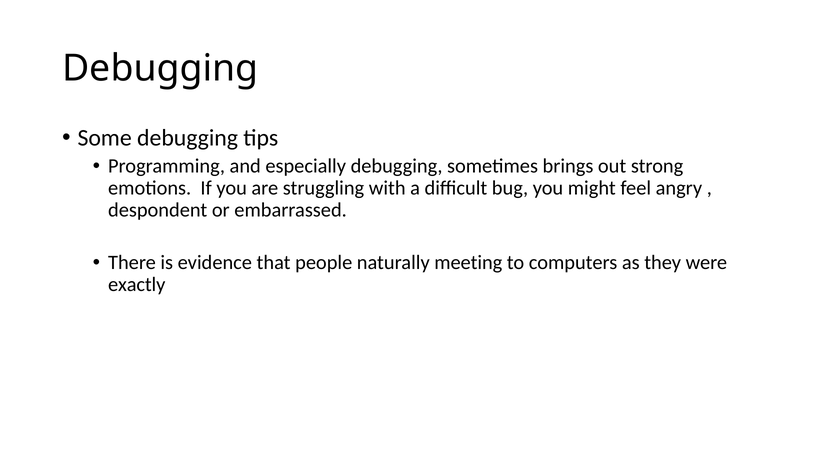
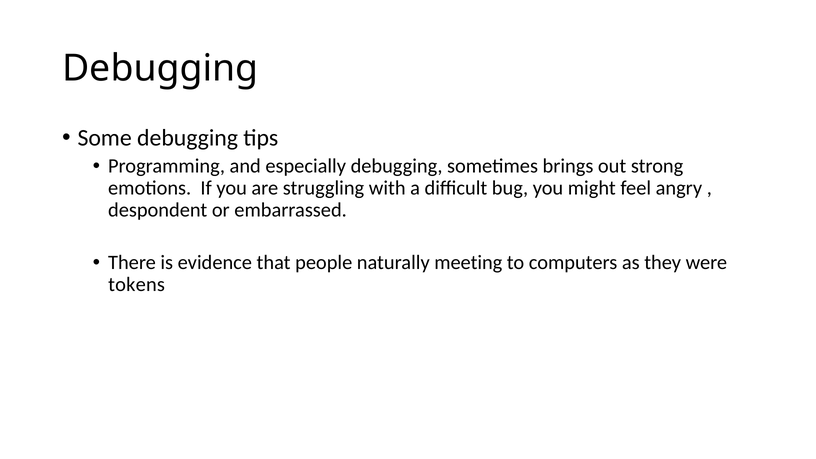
exactly: exactly -> tokens
